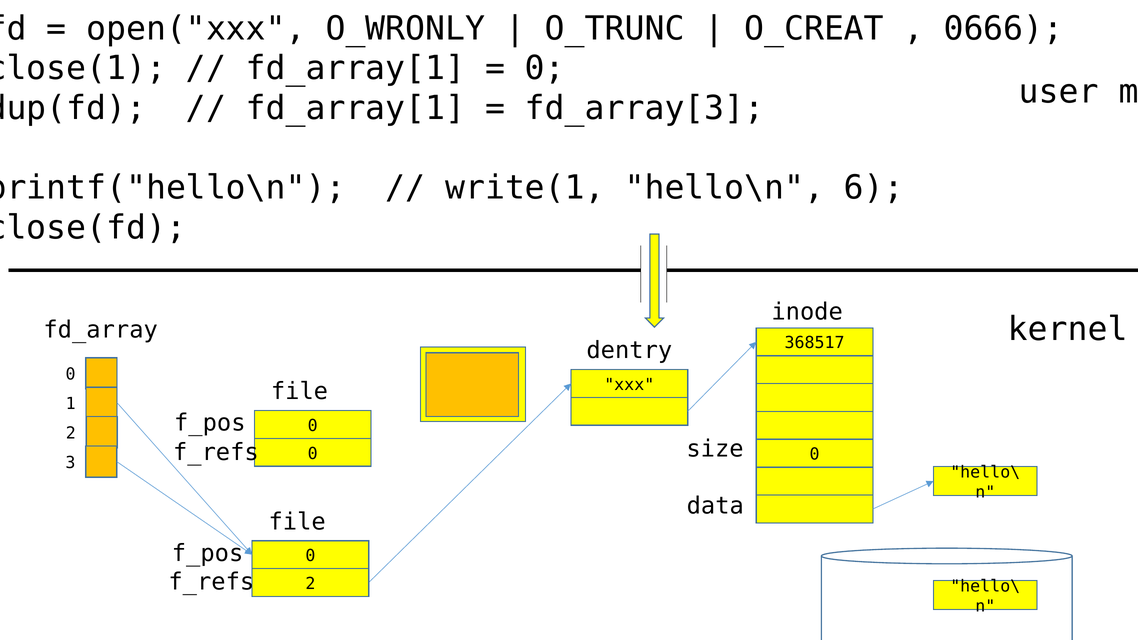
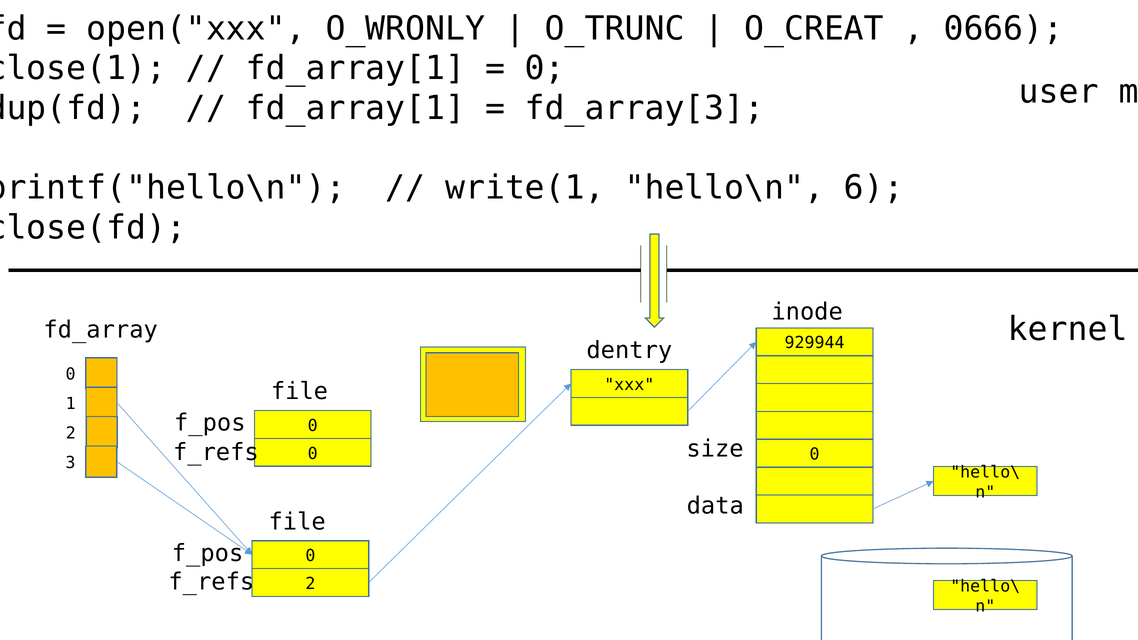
368517: 368517 -> 929944
